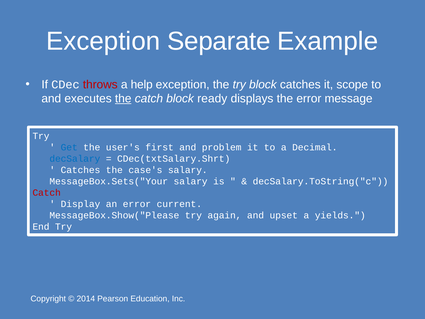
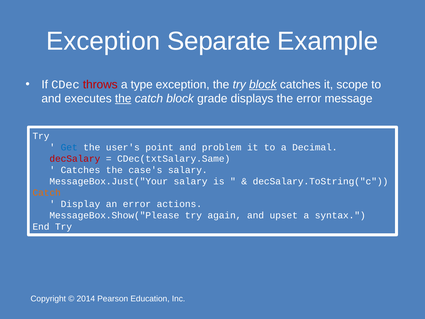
help: help -> type
block at (263, 84) underline: none -> present
ready: ready -> grade
first: first -> point
decSalary colour: blue -> red
CDec(txtSalary.Shrt: CDec(txtSalary.Shrt -> CDec(txtSalary.Same
MessageBox.Sets("Your: MessageBox.Sets("Your -> MessageBox.Just("Your
Catch at (47, 193) colour: red -> orange
current: current -> actions
yields: yields -> syntax
